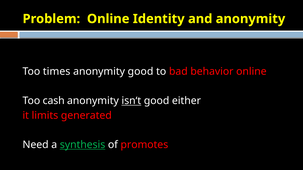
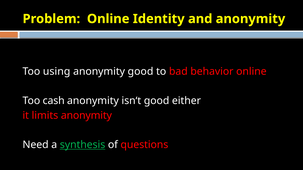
times: times -> using
isn‘t underline: present -> none
limits generated: generated -> anonymity
promotes: promotes -> questions
